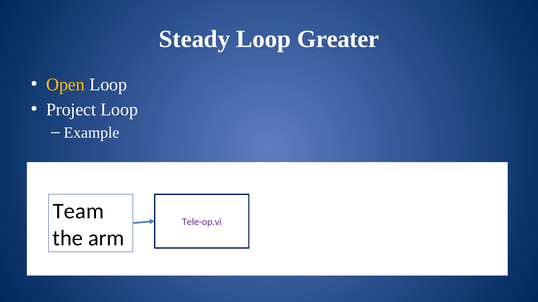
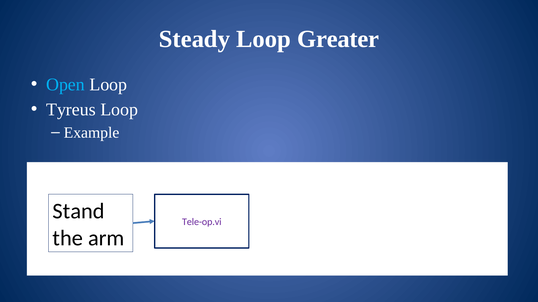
Open colour: yellow -> light blue
Project: Project -> Tyreus
Team: Team -> Stand
